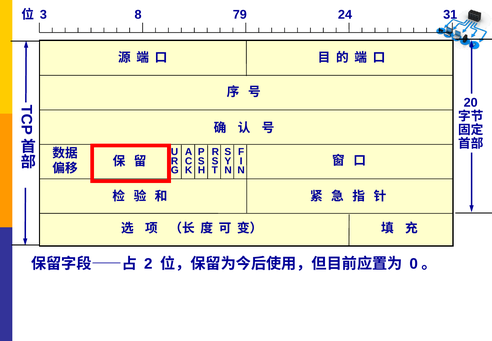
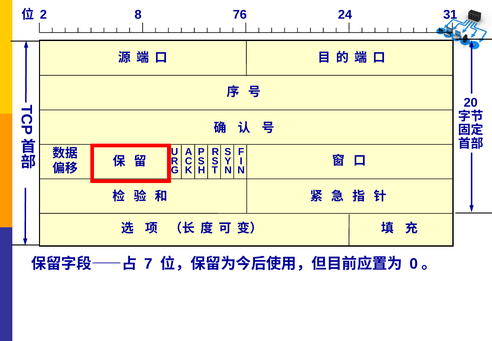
3: 3 -> 2
79: 79 -> 76
2: 2 -> 7
